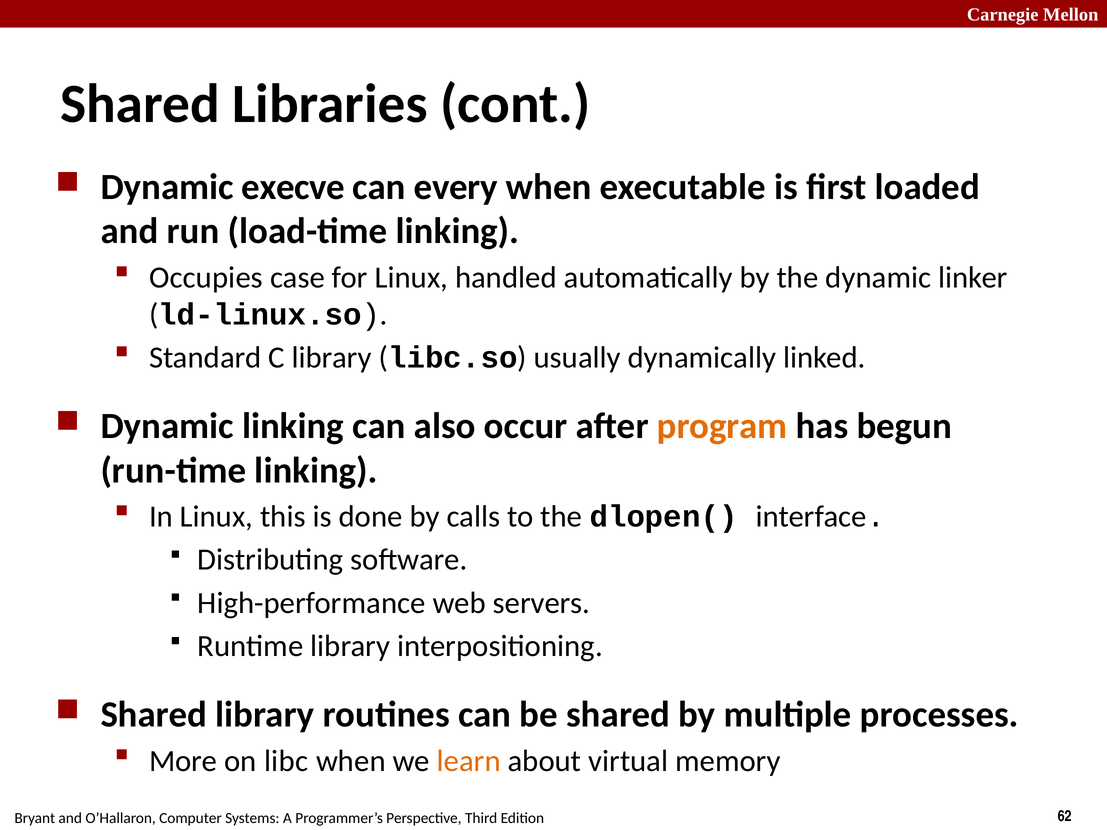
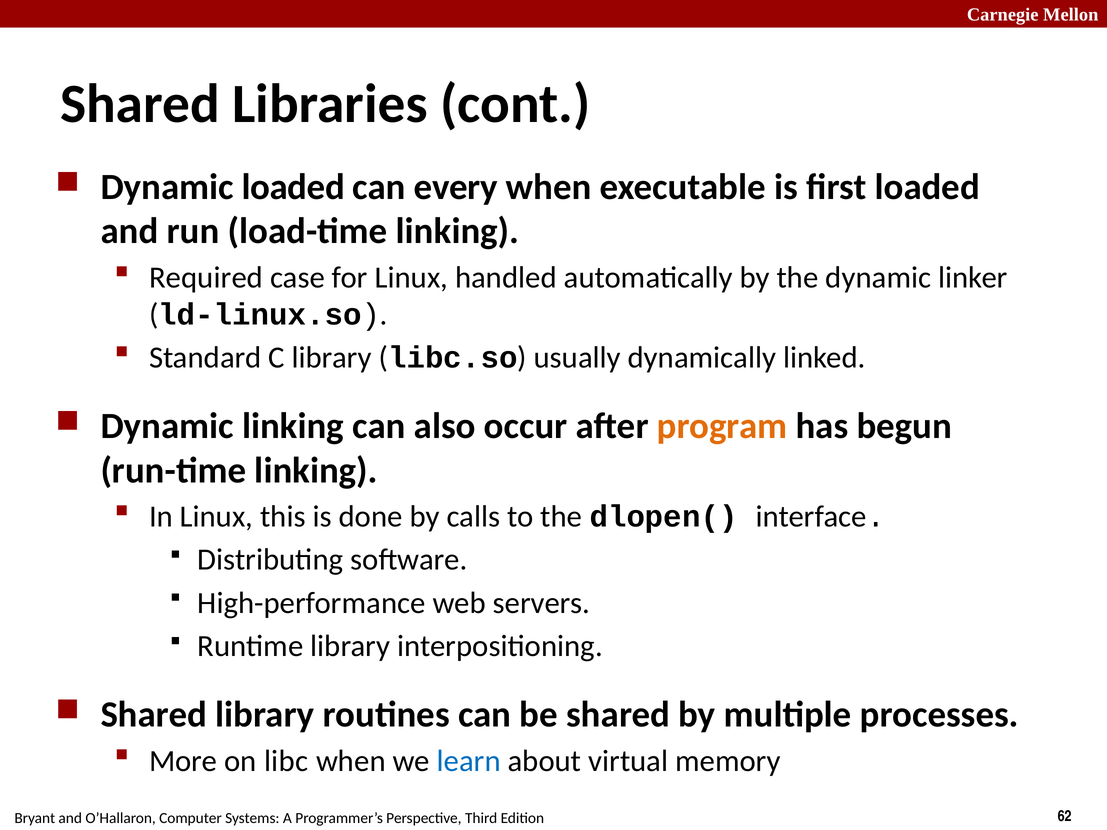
Dynamic execve: execve -> loaded
Occupies: Occupies -> Required
learn colour: orange -> blue
